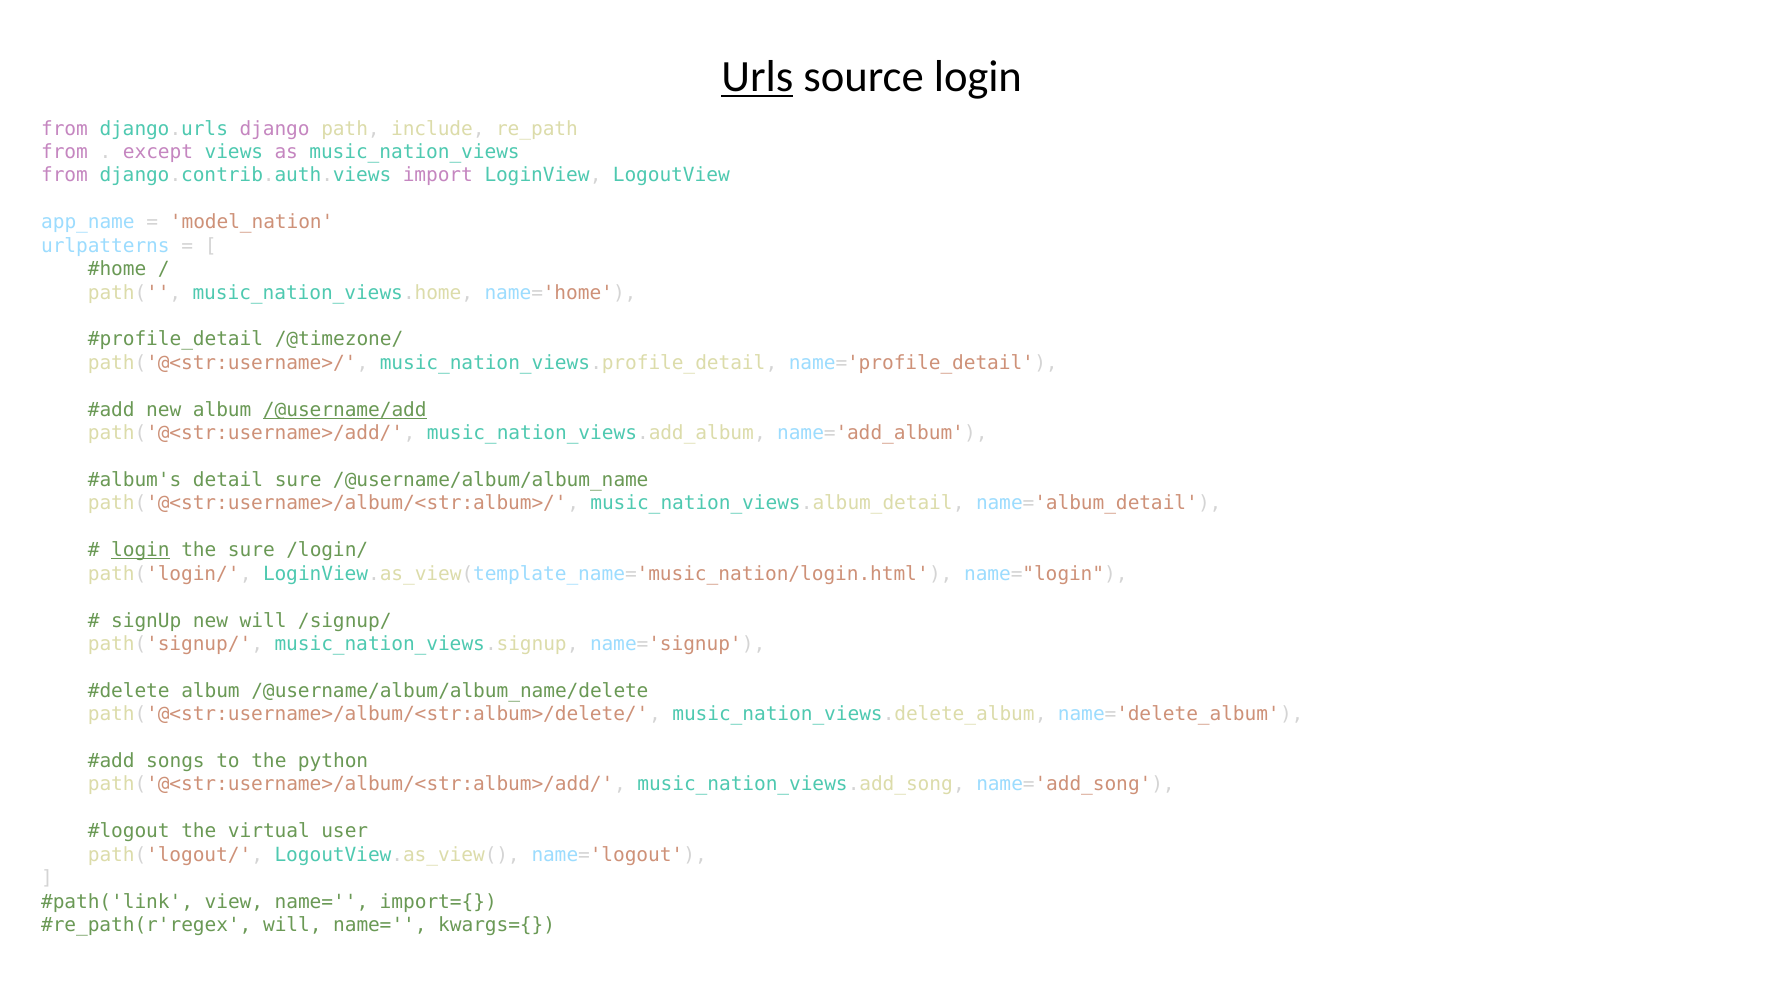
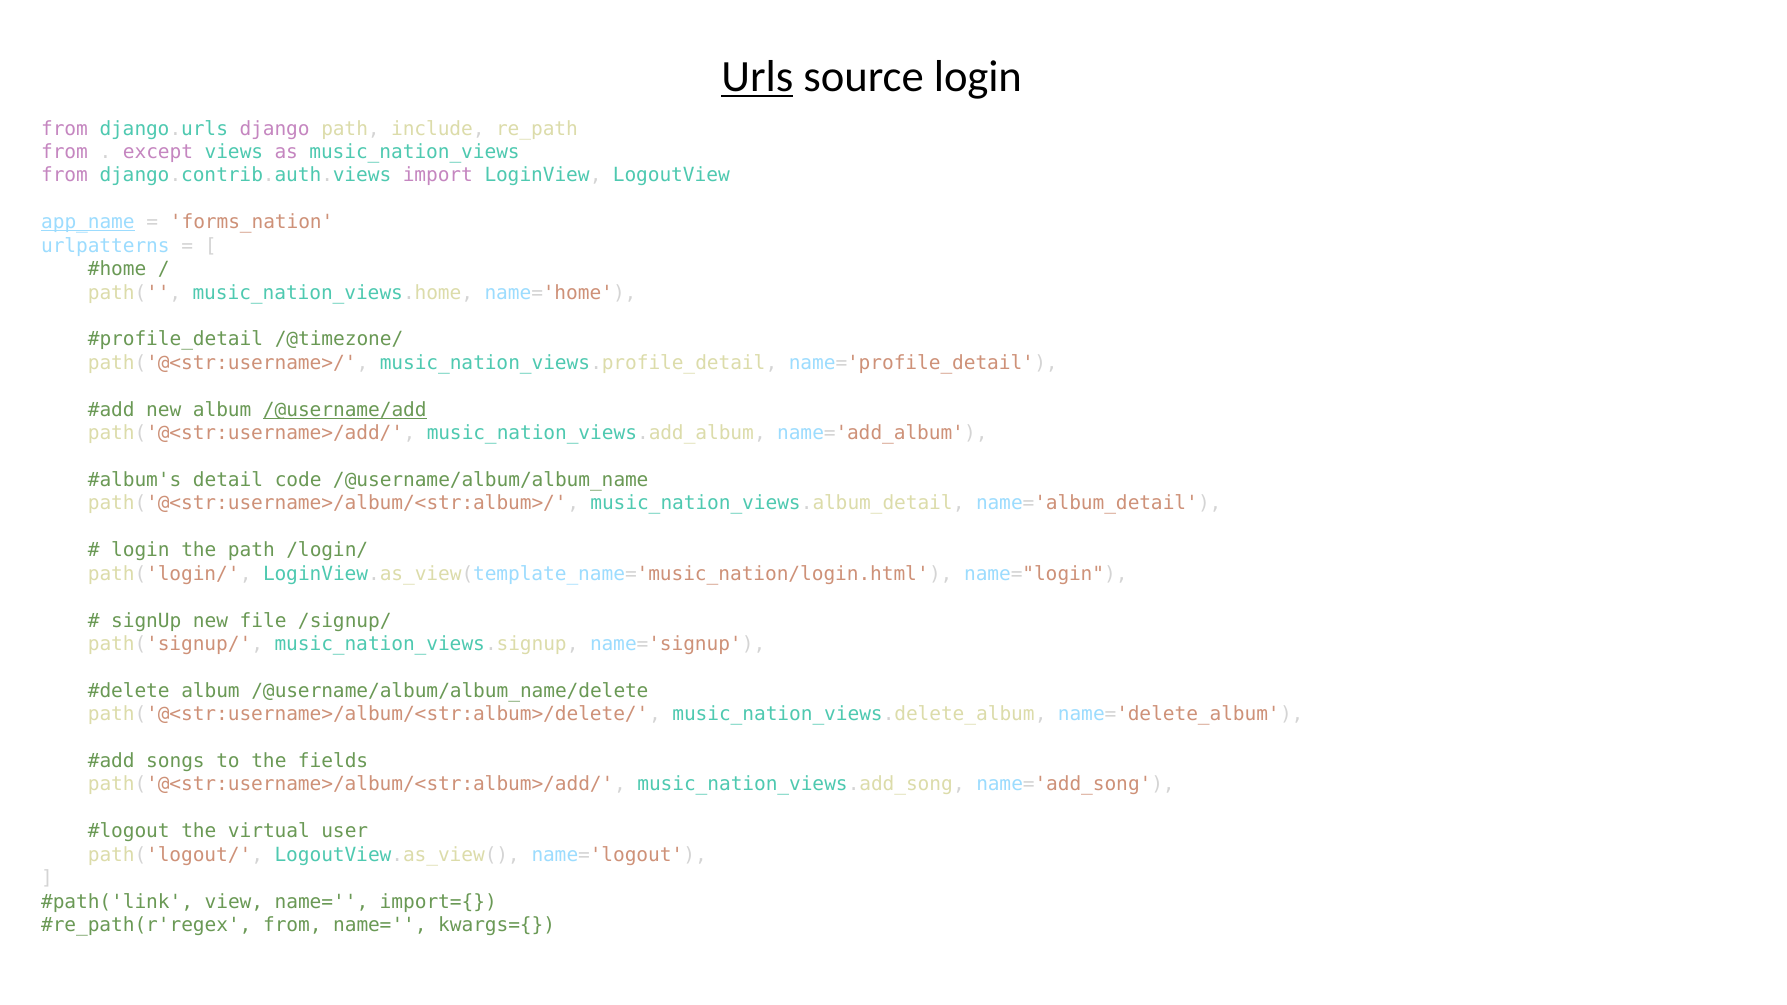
app_name underline: none -> present
model_nation: model_nation -> forms_nation
detail sure: sure -> code
login at (140, 550) underline: present -> none
the sure: sure -> path
new will: will -> file
python: python -> fields
will at (292, 925): will -> from
